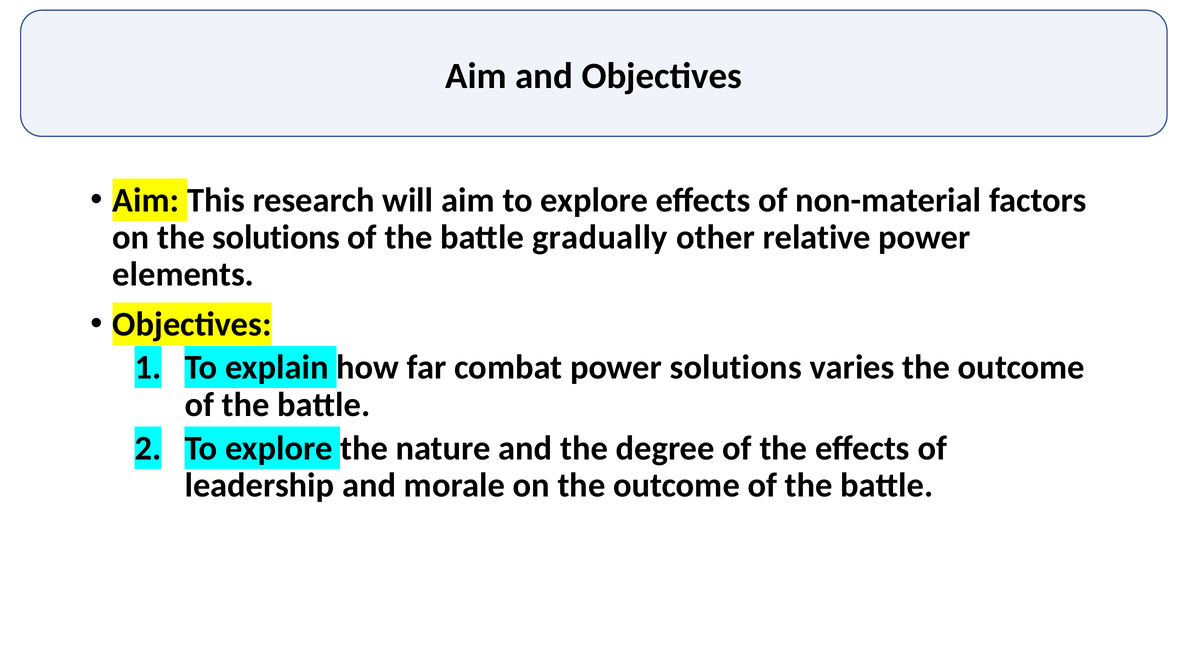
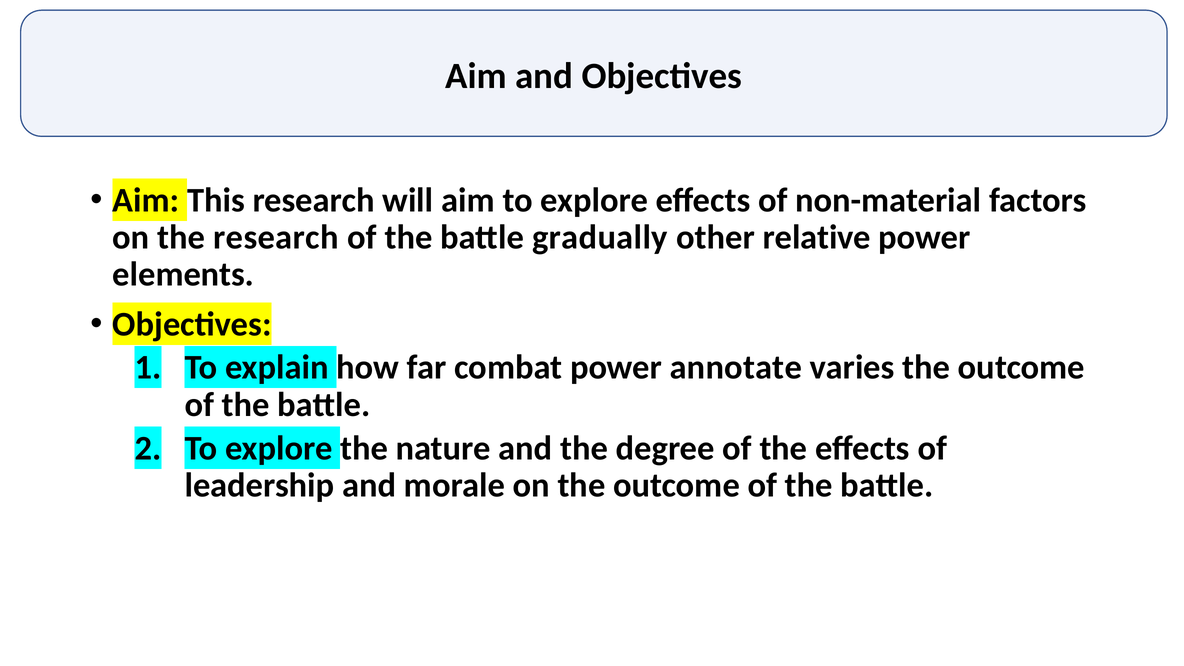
the solutions: solutions -> research
power solutions: solutions -> annotate
